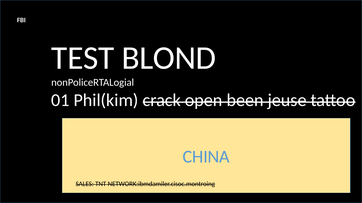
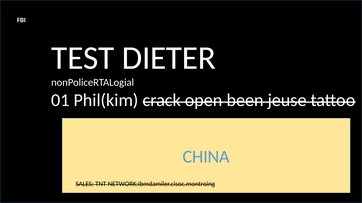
BLOND: BLOND -> DIETER
